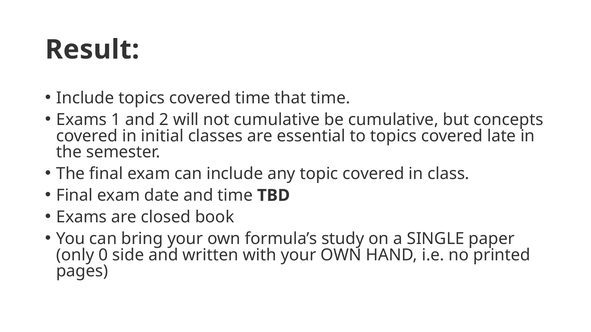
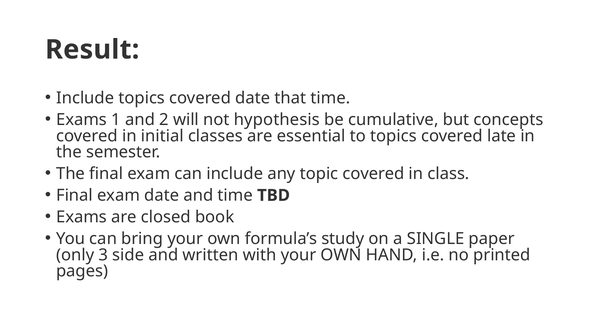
covered time: time -> date
not cumulative: cumulative -> hypothesis
0: 0 -> 3
